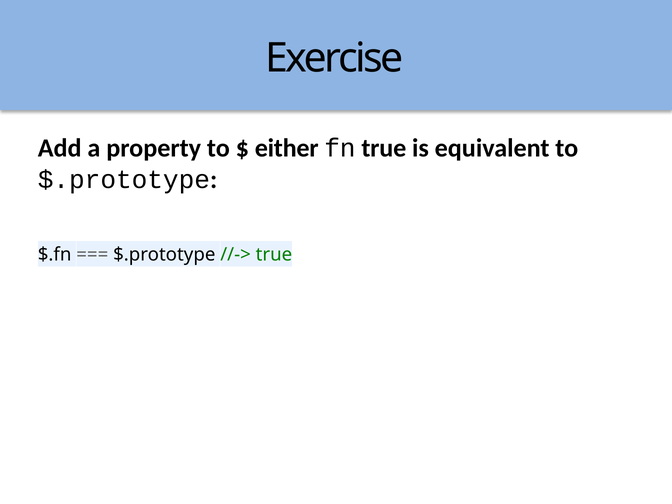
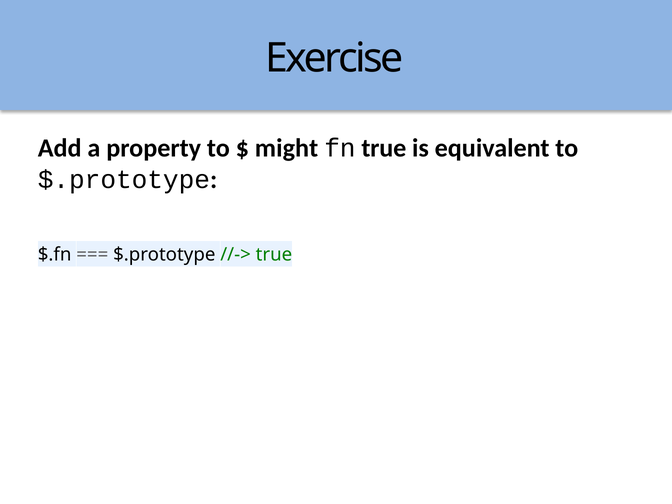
either: either -> might
